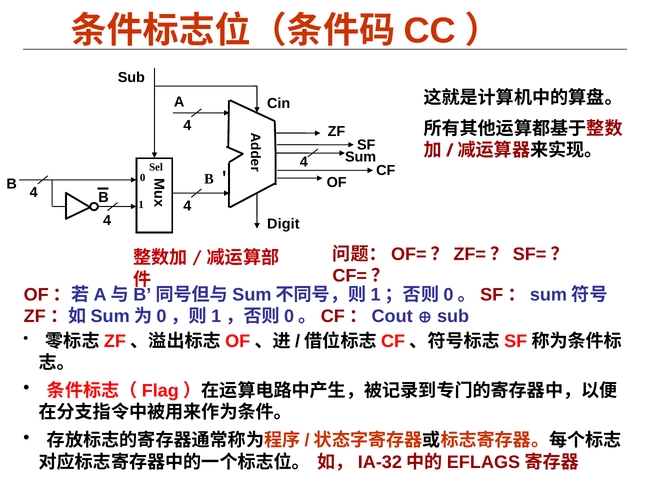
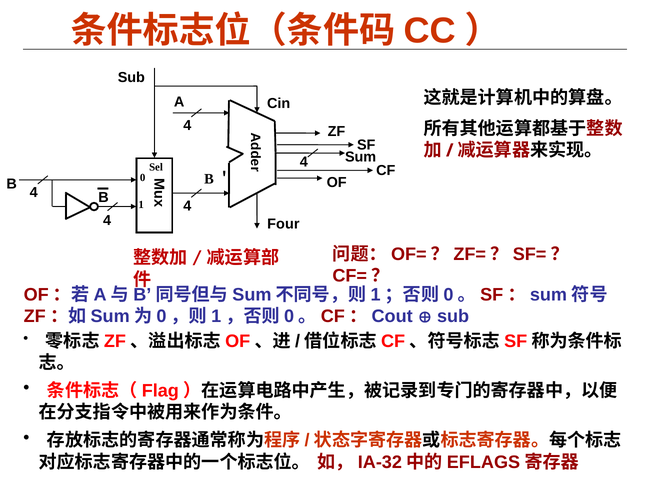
Digit: Digit -> Four
